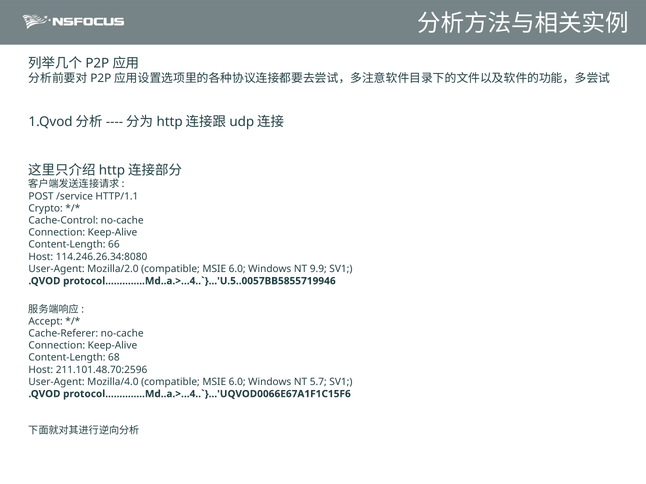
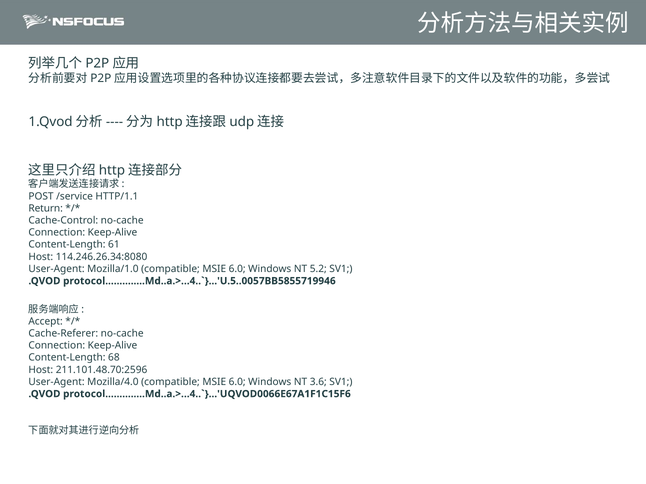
Crypto: Crypto -> Return
66: 66 -> 61
Mozilla/2.0: Mozilla/2.0 -> Mozilla/1.0
9.9: 9.9 -> 5.2
5.7: 5.7 -> 3.6
